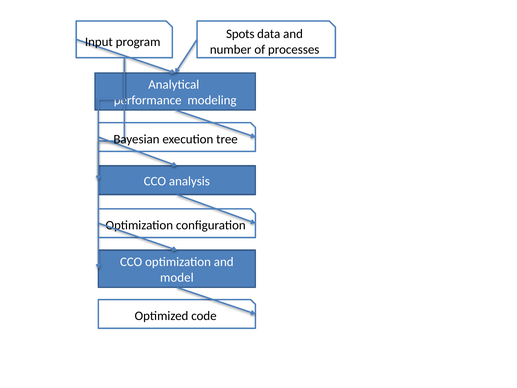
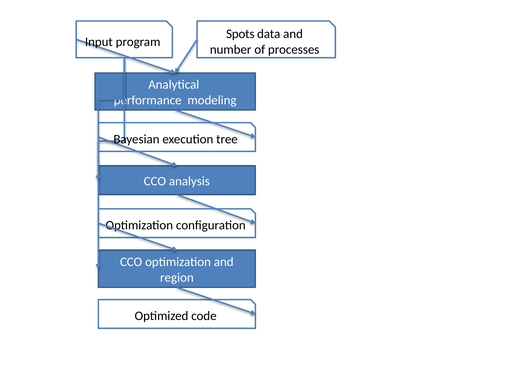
model: model -> region
